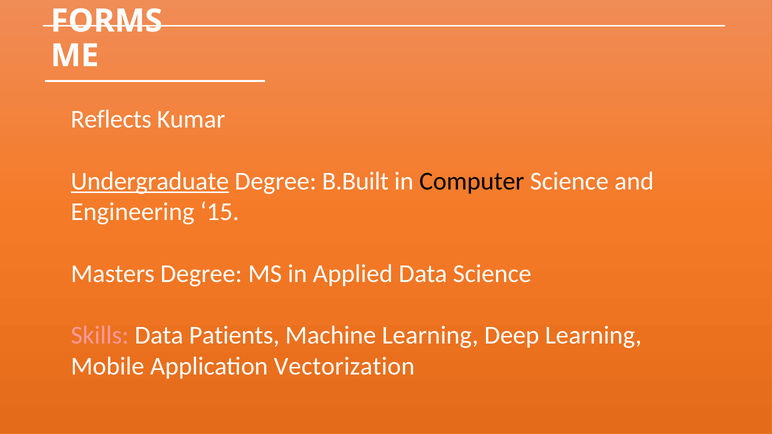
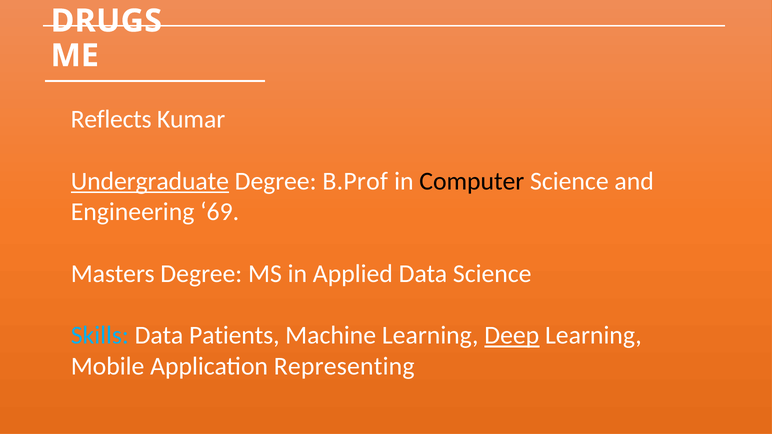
FORMS: FORMS -> DRUGS
B.Built: B.Built -> B.Prof
15: 15 -> 69
Skills colour: pink -> light blue
Deep underline: none -> present
Vectorization: Vectorization -> Representing
